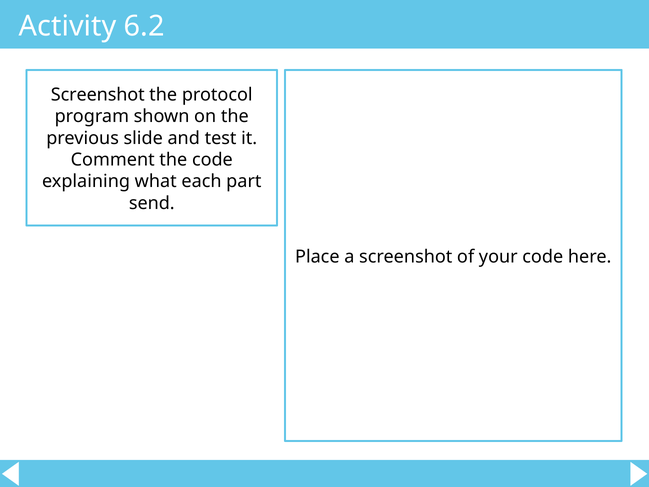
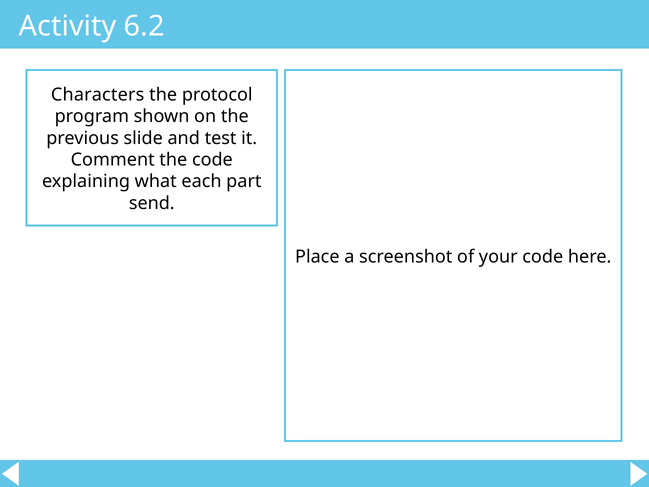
Screenshot at (98, 95): Screenshot -> Characters
